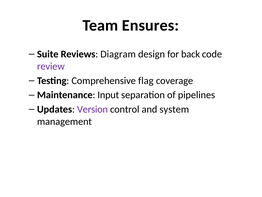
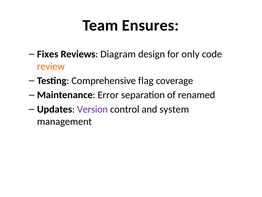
Suite: Suite -> Fixes
back: back -> only
review colour: purple -> orange
Input: Input -> Error
pipelines: pipelines -> renamed
